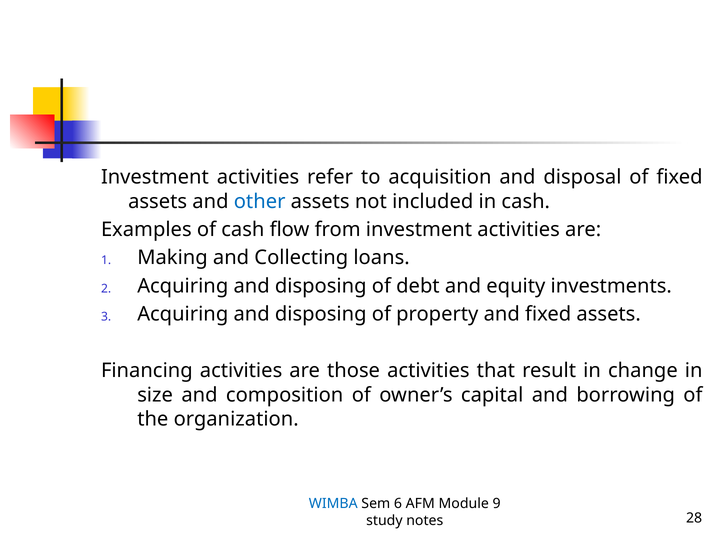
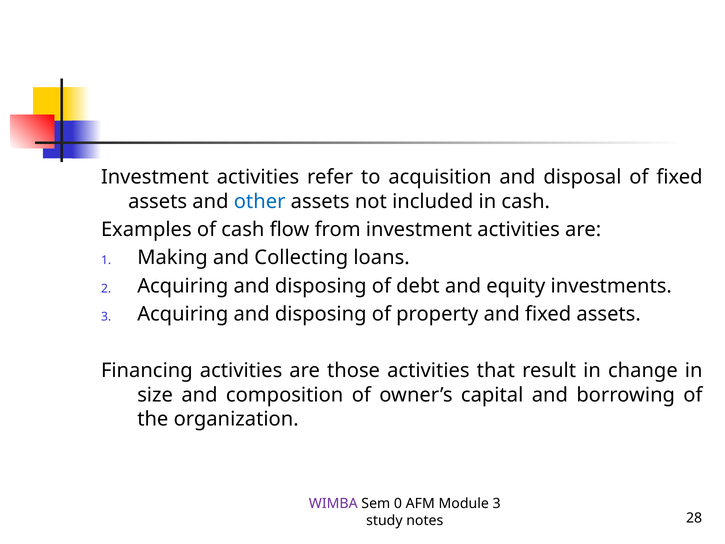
WIMBA colour: blue -> purple
6: 6 -> 0
Module 9: 9 -> 3
